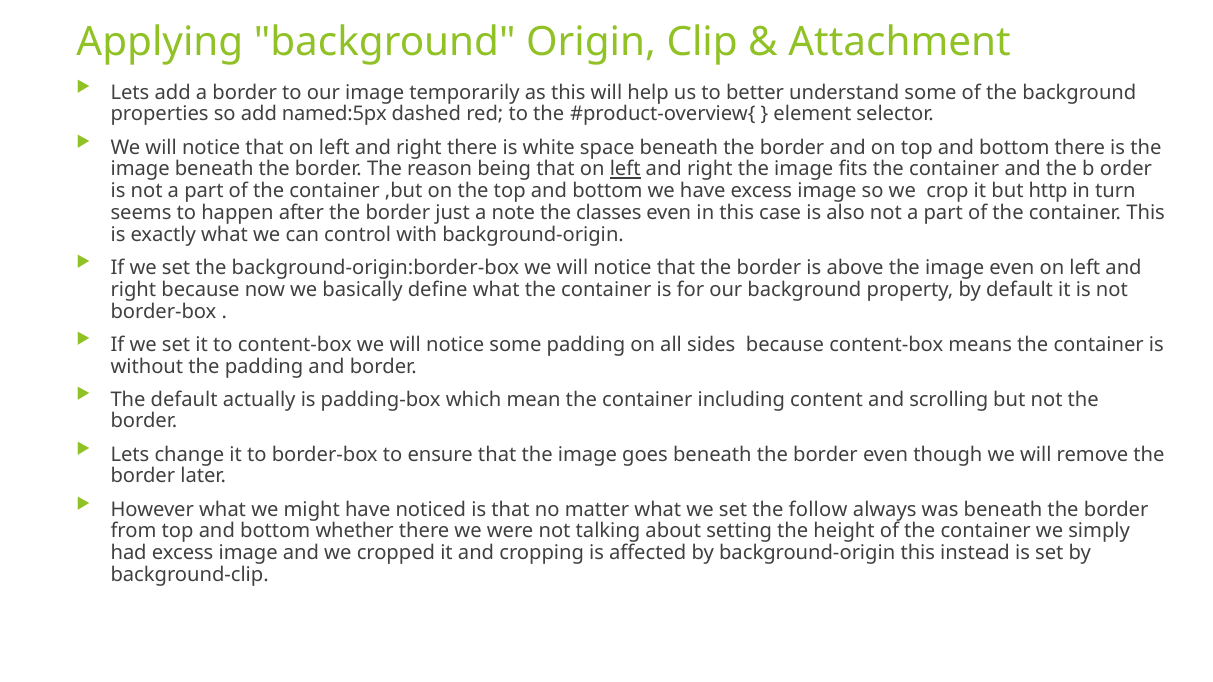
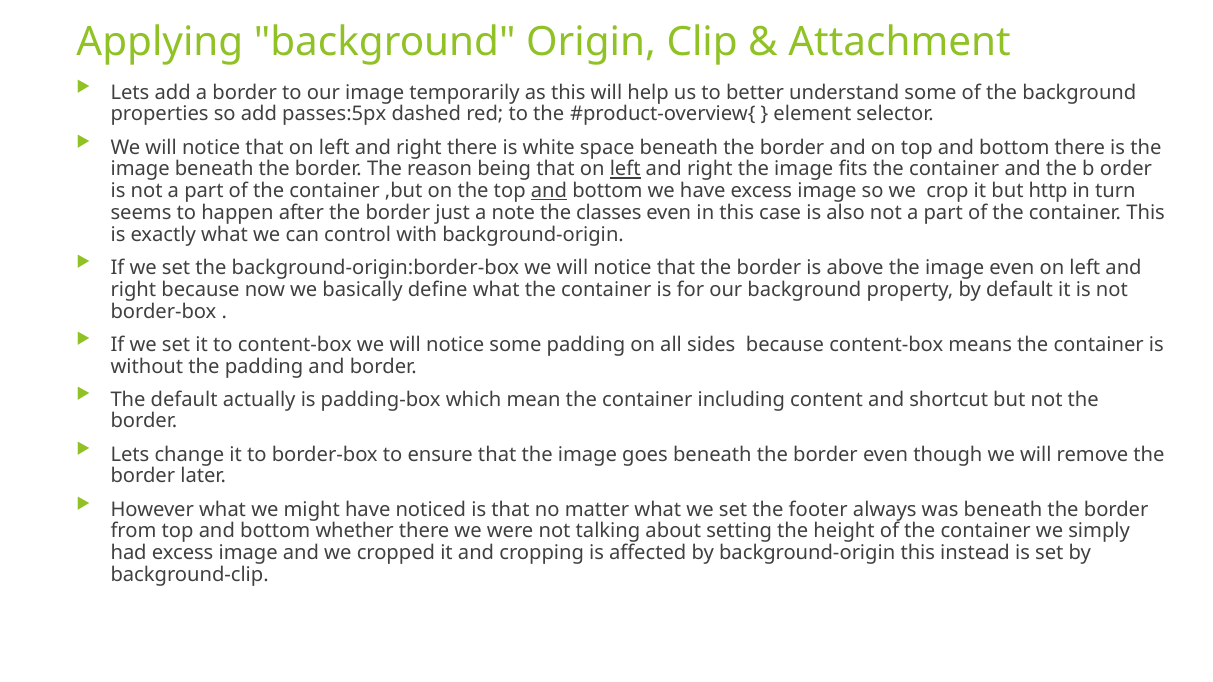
named:5px: named:5px -> passes:5px
and at (549, 191) underline: none -> present
scrolling: scrolling -> shortcut
follow: follow -> footer
